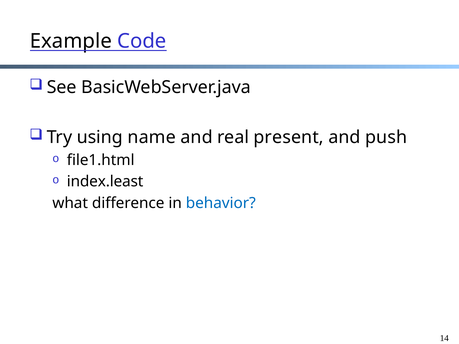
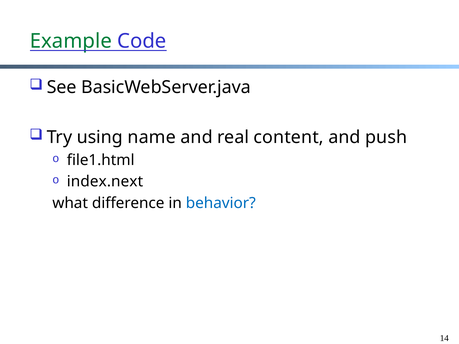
Example colour: black -> green
present: present -> content
index.least: index.least -> index.next
